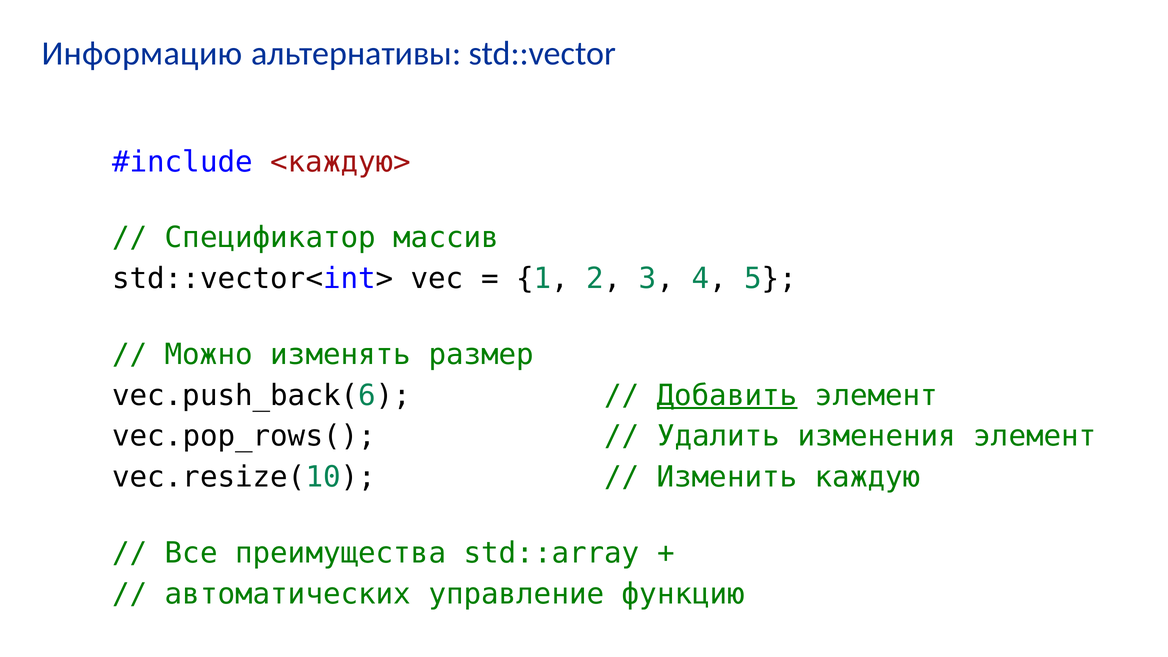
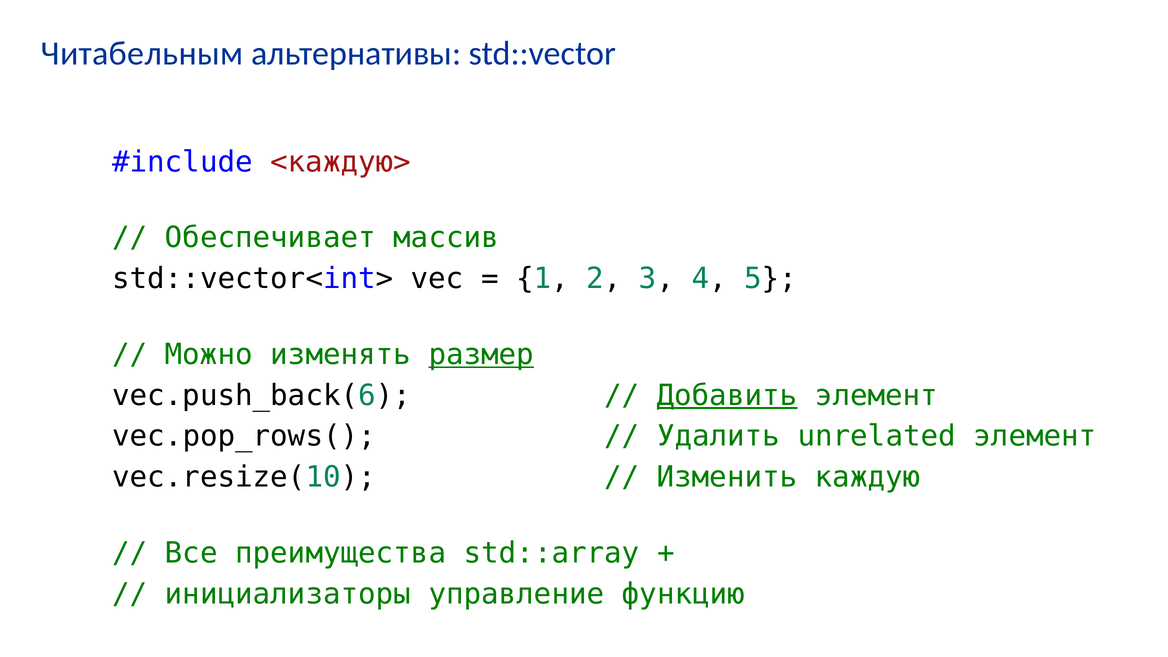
Информацию: Информацию -> Читабельным
Спецификатор: Спецификатор -> Обеспечивает
размер underline: none -> present
изменения: изменения -> unrelated
автоматических: автоматических -> инициализаторы
